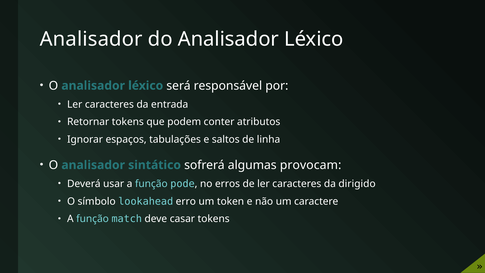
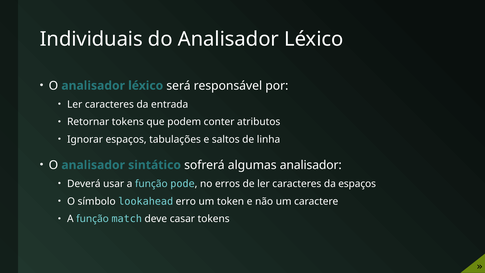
Analisador at (91, 39): Analisador -> Individuais
algumas provocam: provocam -> analisador
da dirigido: dirigido -> espaços
